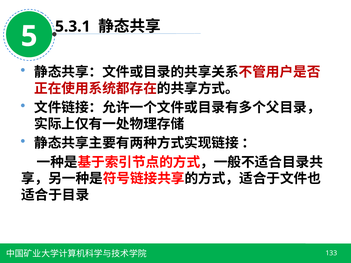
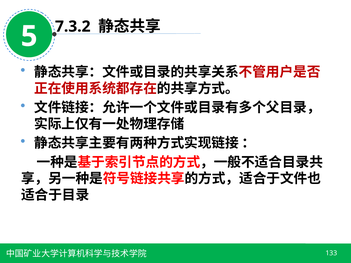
5.3.1: 5.3.1 -> 7.3.2
